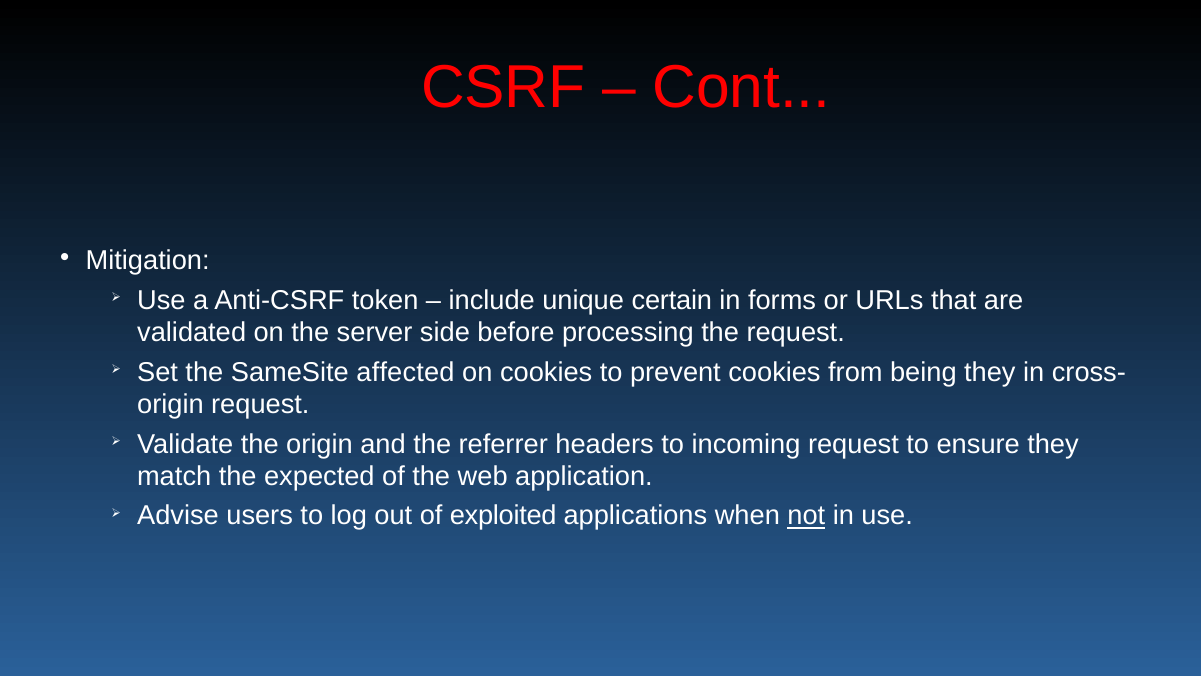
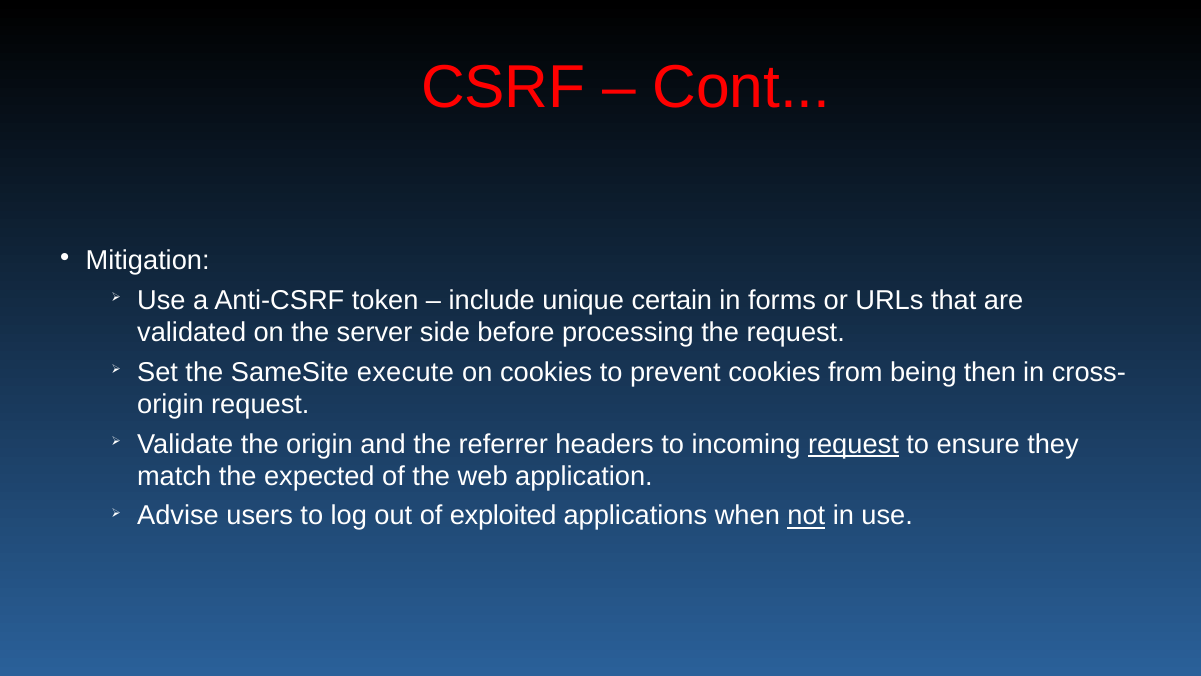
affected: affected -> execute
being they: they -> then
request at (853, 444) underline: none -> present
